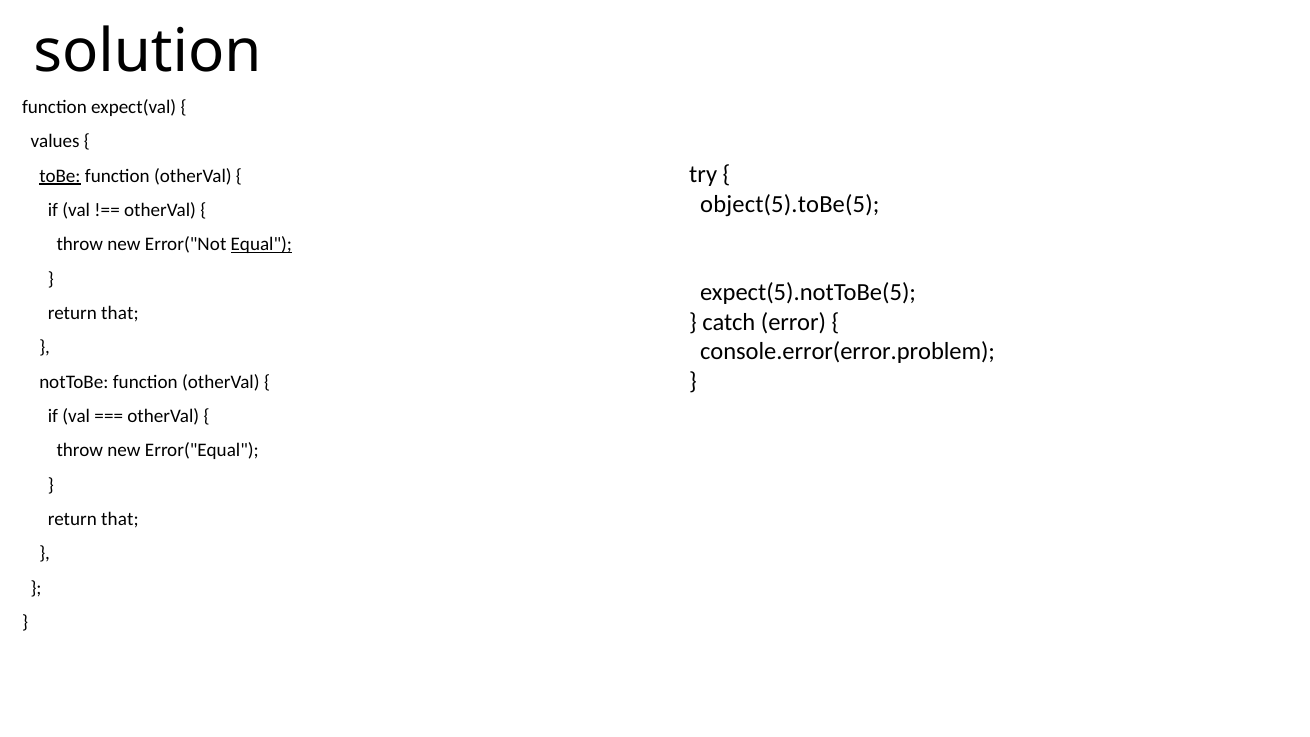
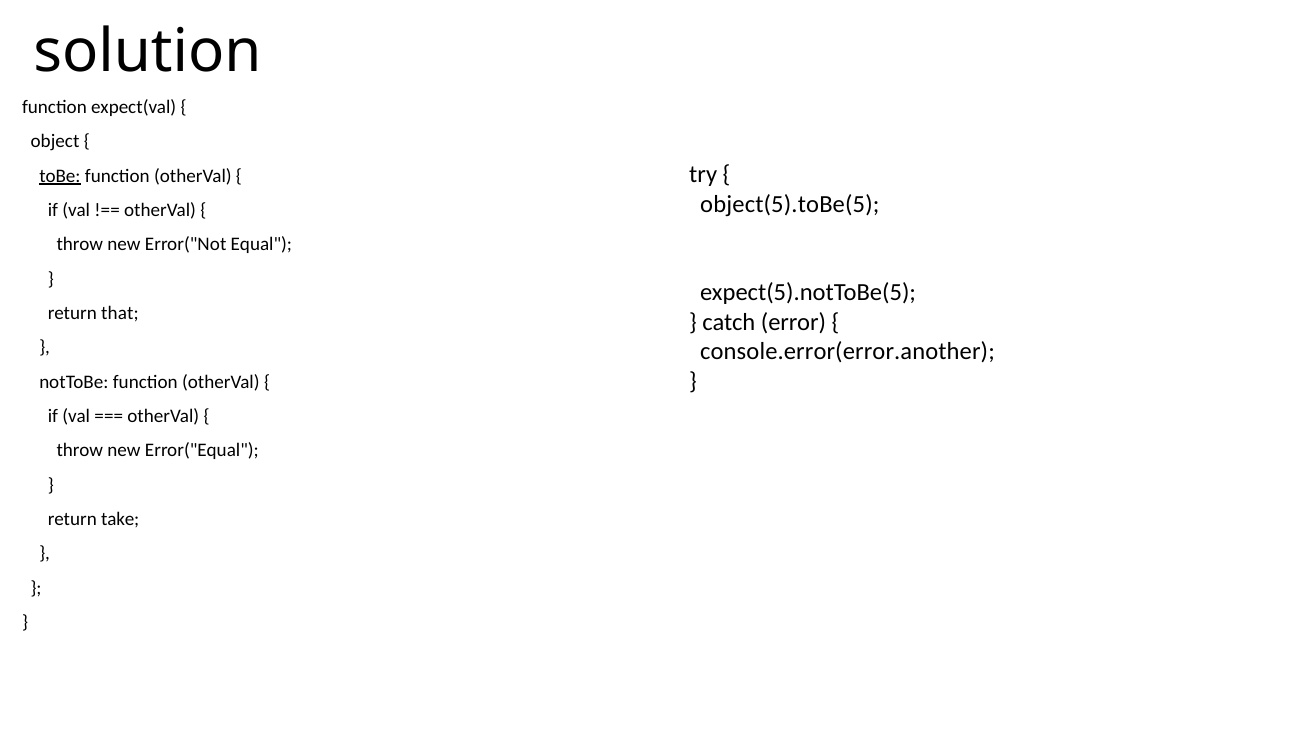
values: values -> object
Equal underline: present -> none
console.error(error.problem: console.error(error.problem -> console.error(error.another
that at (120, 519): that -> take
